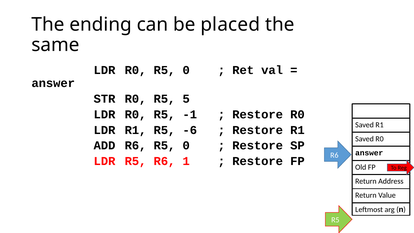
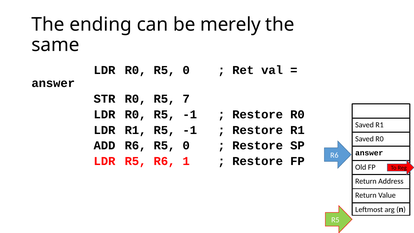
placed: placed -> merely
5: 5 -> 7
R1 R5 -6: -6 -> -1
